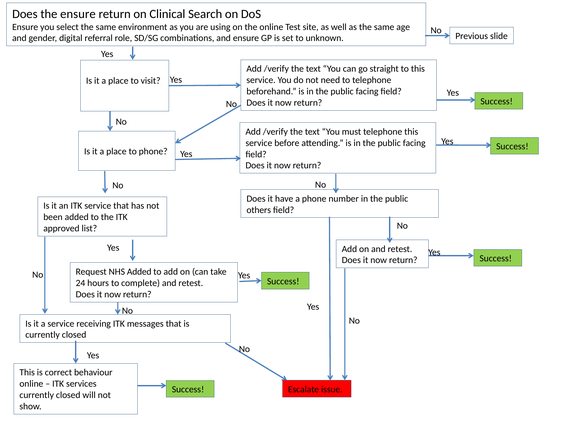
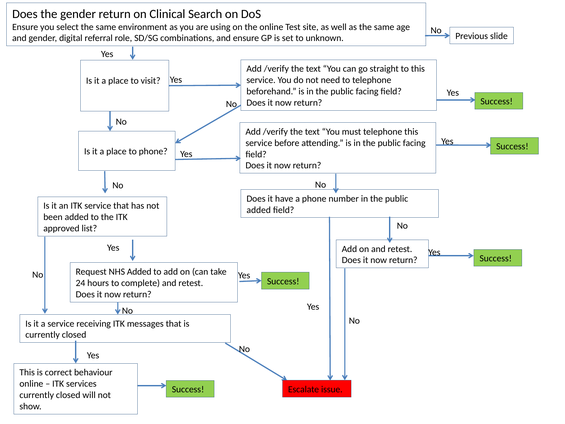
the ensure: ensure -> gender
others at (259, 210): others -> added
